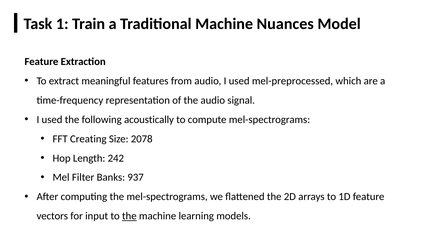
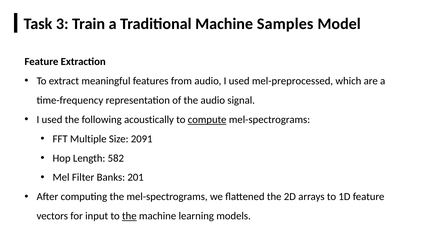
1: 1 -> 3
Nuances: Nuances -> Samples
compute underline: none -> present
Creating: Creating -> Multiple
2078: 2078 -> 2091
242: 242 -> 582
937: 937 -> 201
